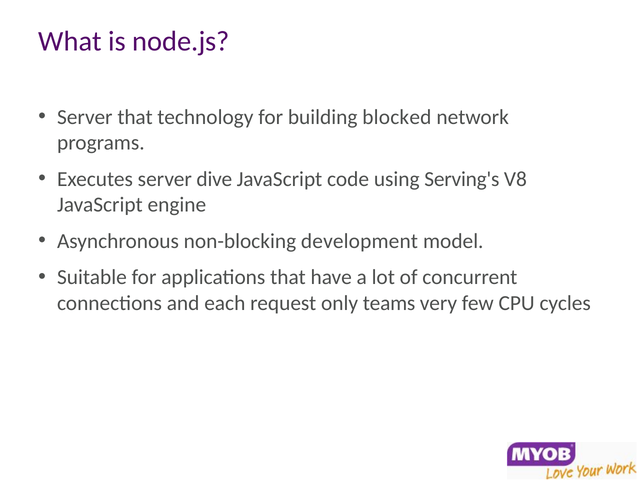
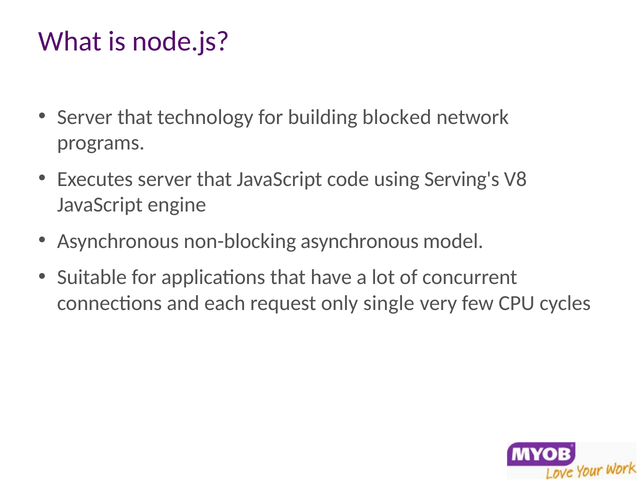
Executes server dive: dive -> that
non-blocking development: development -> asynchronous
teams: teams -> single
